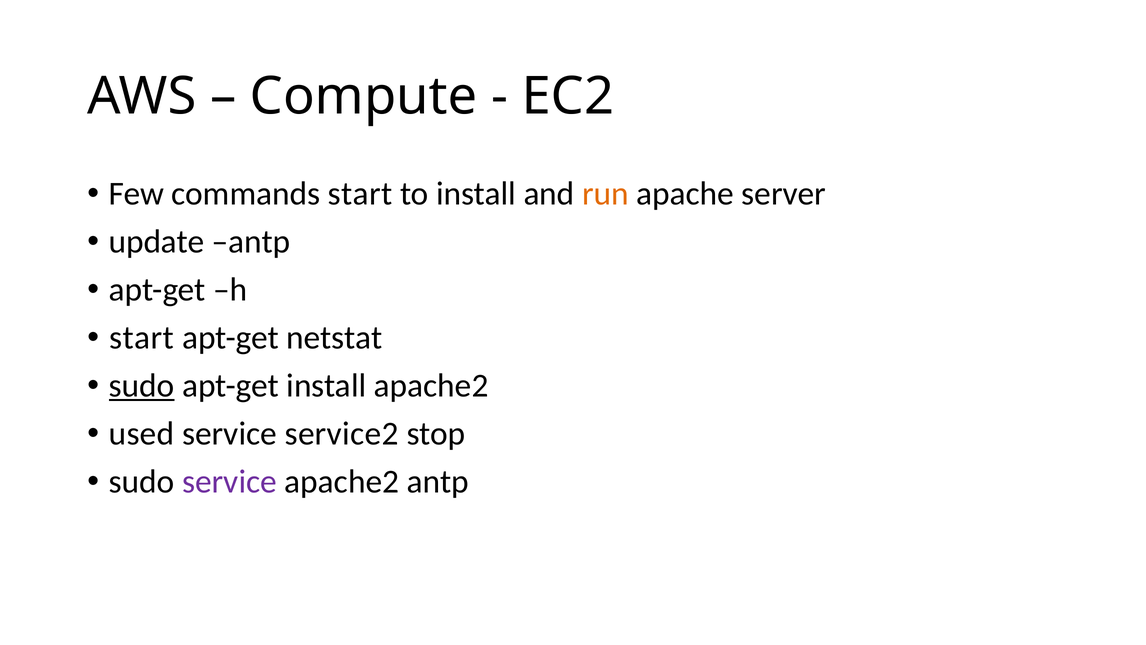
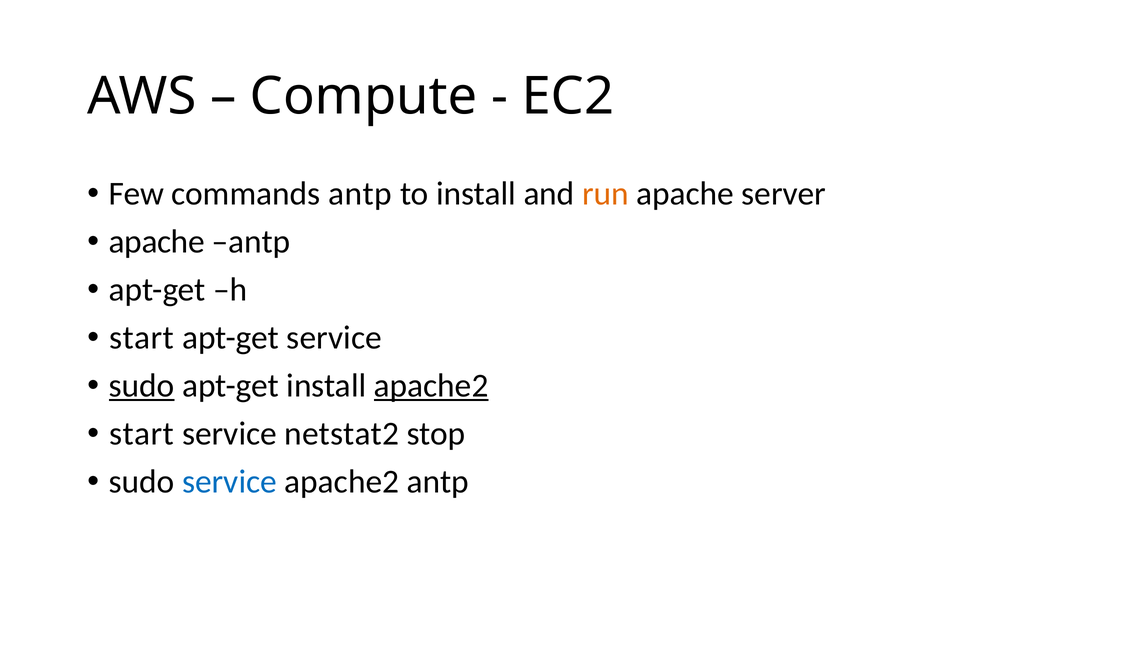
commands start: start -> antp
update at (157, 242): update -> apache
apt-get netstat: netstat -> service
apache2 at (431, 386) underline: none -> present
used at (142, 434): used -> start
service2: service2 -> netstat2
service at (229, 482) colour: purple -> blue
